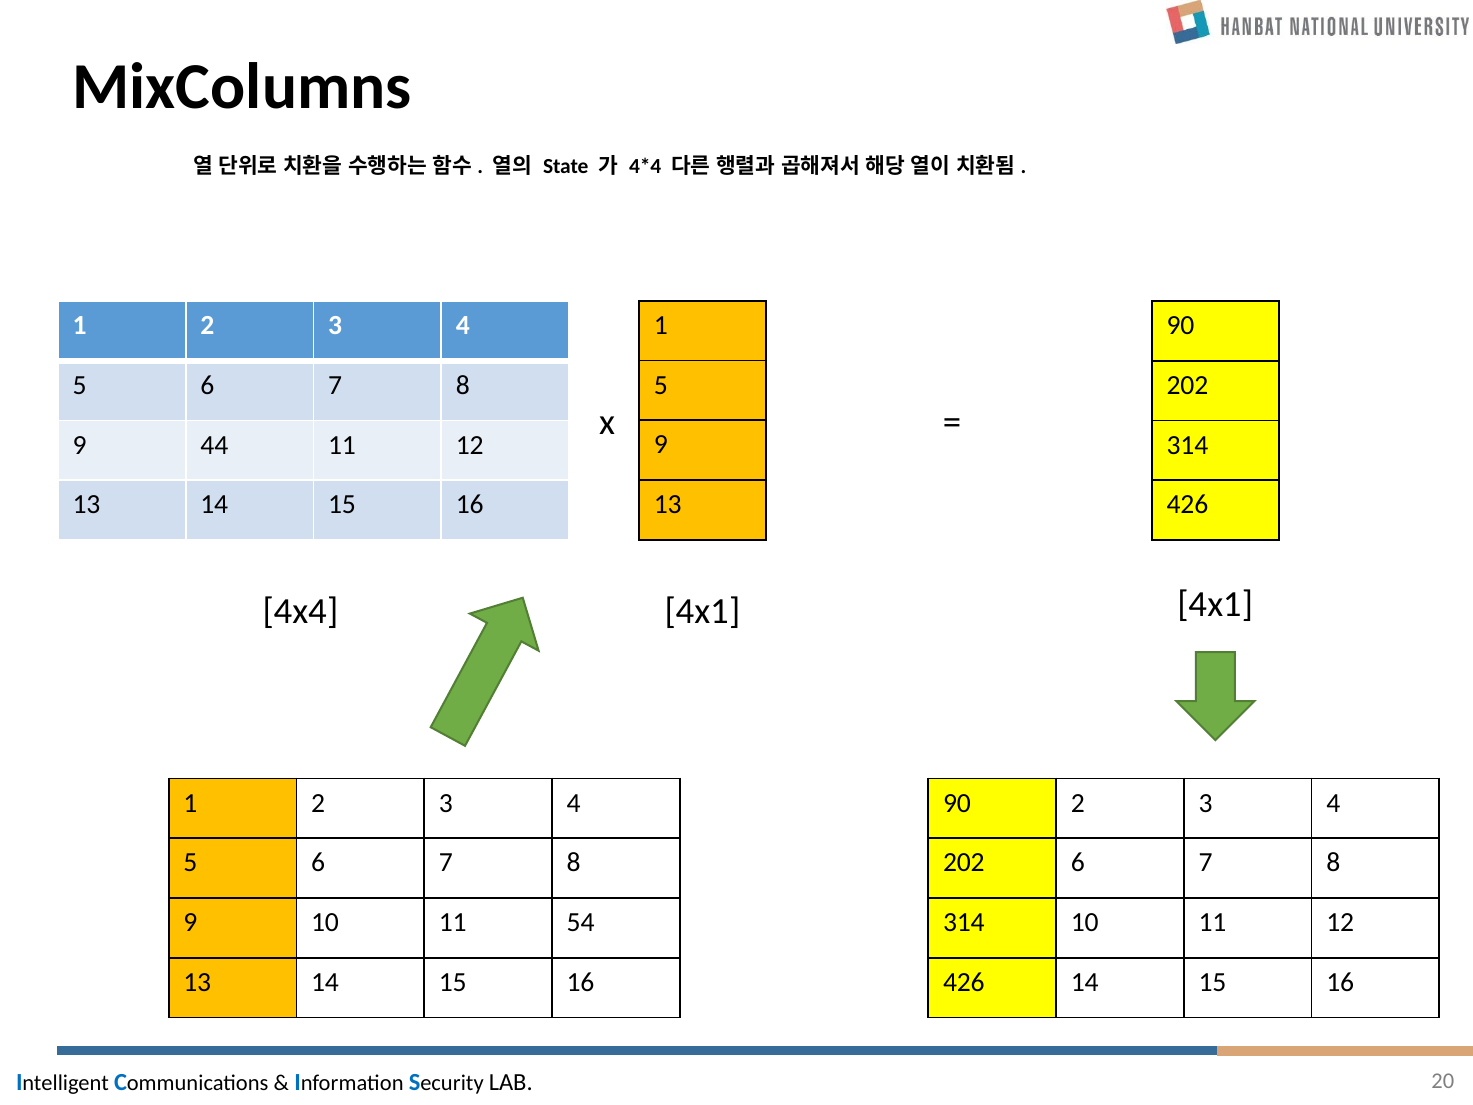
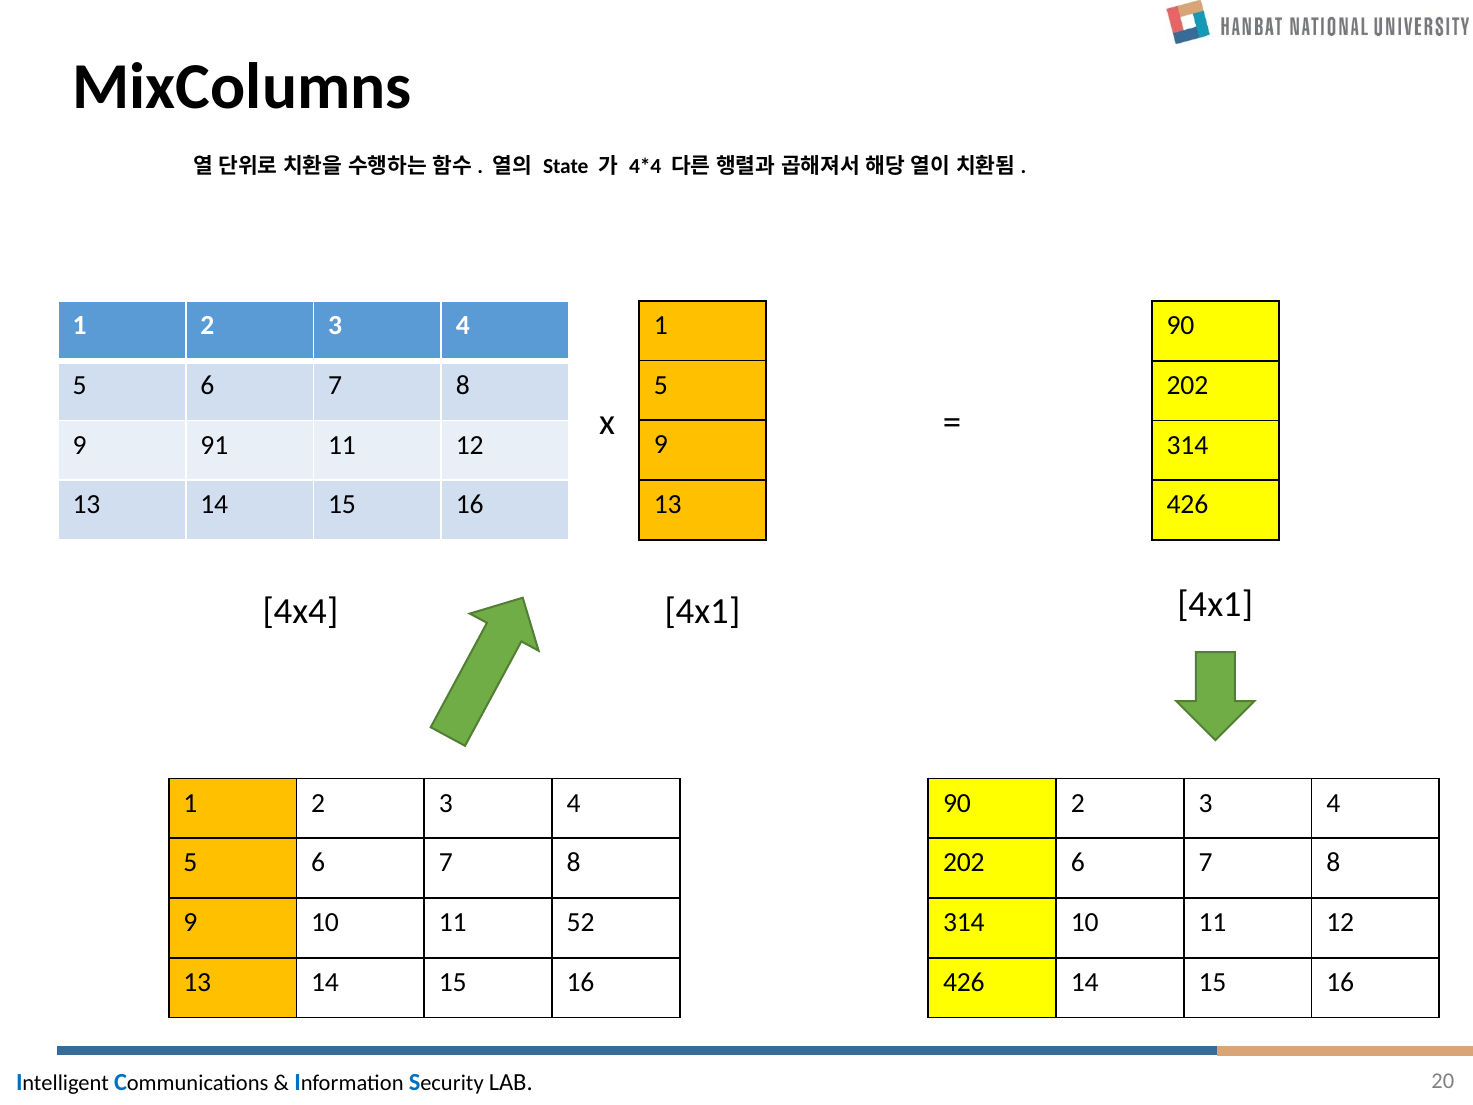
44: 44 -> 91
54: 54 -> 52
